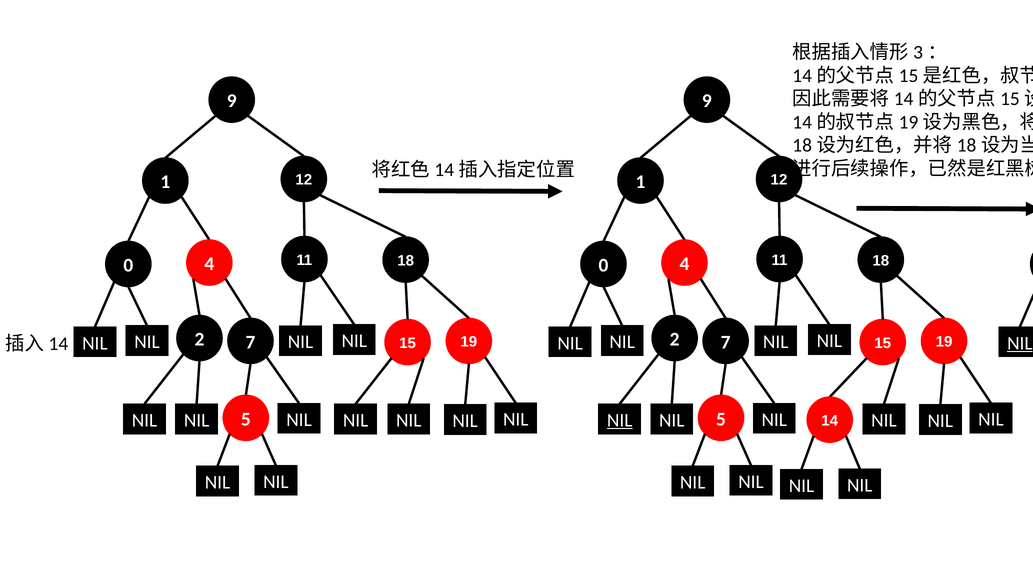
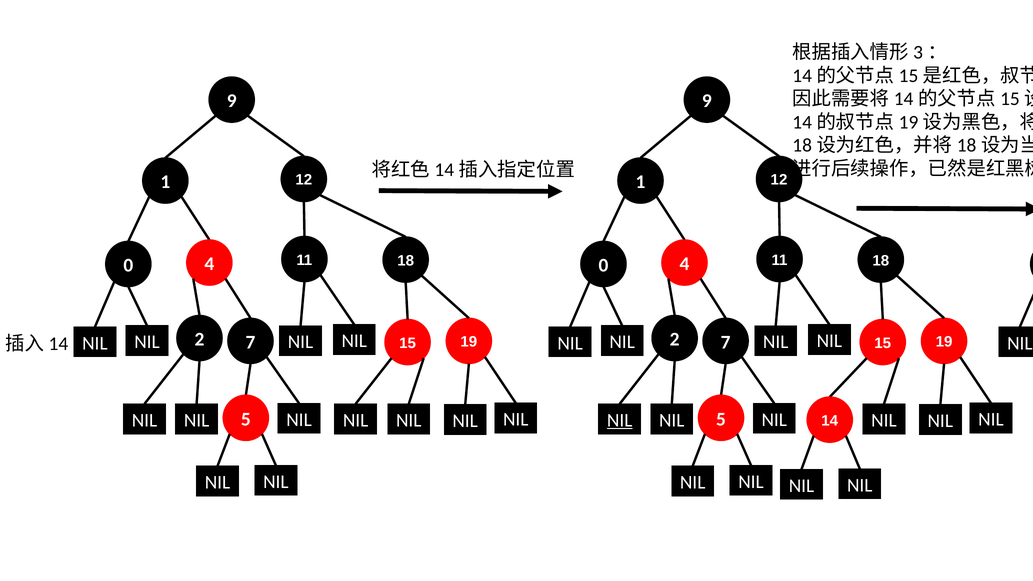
NIL at (1020, 343) underline: present -> none
